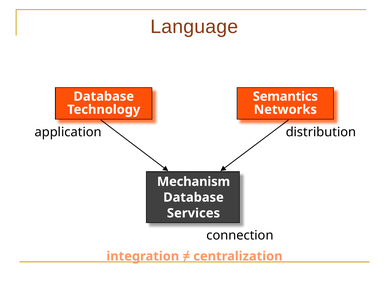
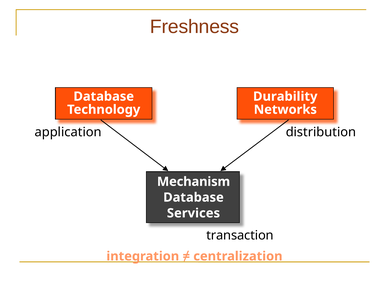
Language: Language -> Freshness
Semantics: Semantics -> Durability
connection: connection -> transaction
